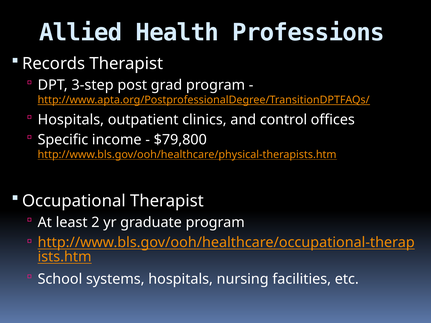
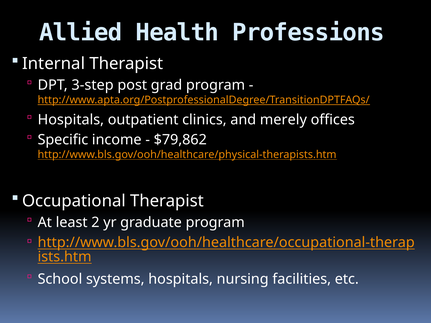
Records: Records -> Internal
control: control -> merely
$79,800: $79,800 -> $79,862
